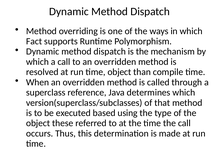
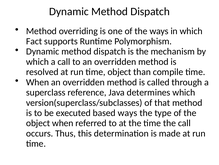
based using: using -> ways
object these: these -> when
